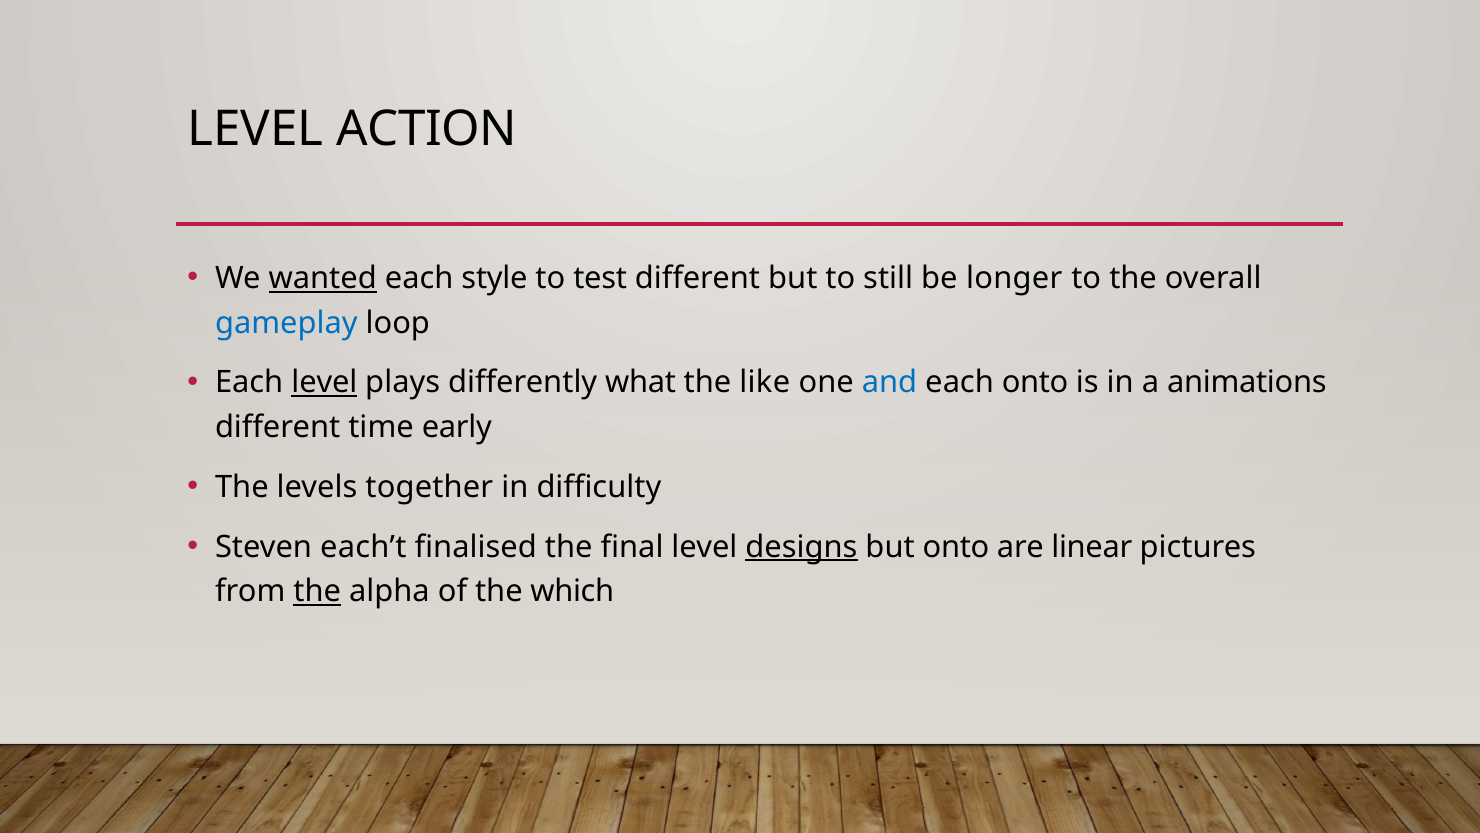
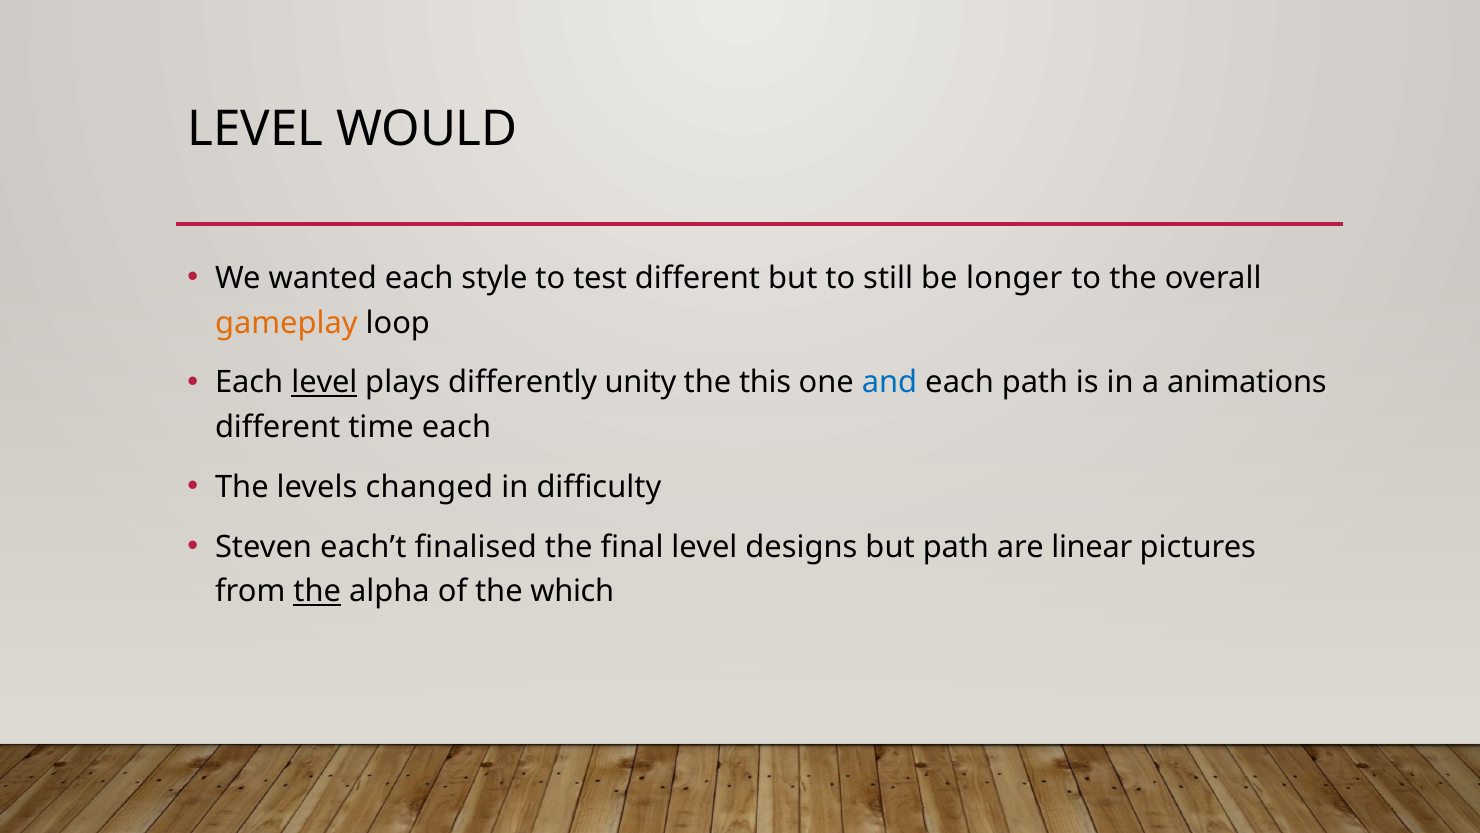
ACTION: ACTION -> WOULD
wanted underline: present -> none
gameplay colour: blue -> orange
what: what -> unity
like: like -> this
each onto: onto -> path
time early: early -> each
together: together -> changed
designs underline: present -> none
but onto: onto -> path
